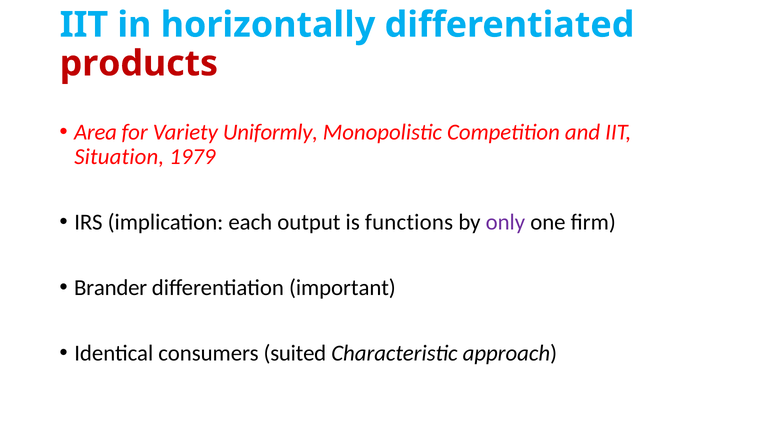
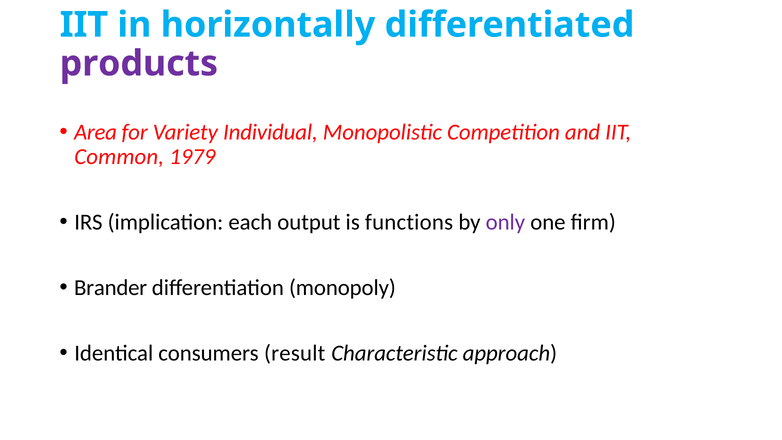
products colour: red -> purple
Uniformly: Uniformly -> Individual
Situation: Situation -> Common
important: important -> monopoly
suited: suited -> result
